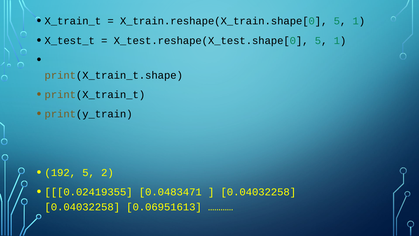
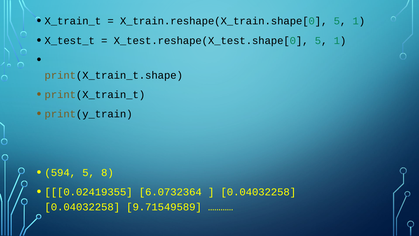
192: 192 -> 594
2: 2 -> 8
0.0483471: 0.0483471 -> 6.0732364
0.06951613: 0.06951613 -> 9.71549589
